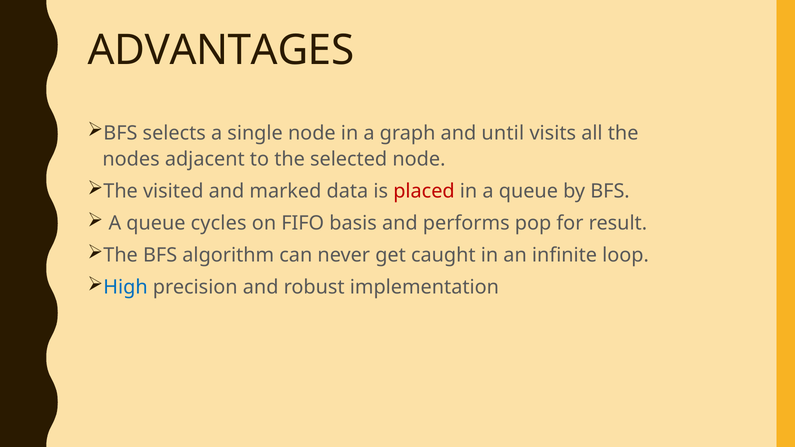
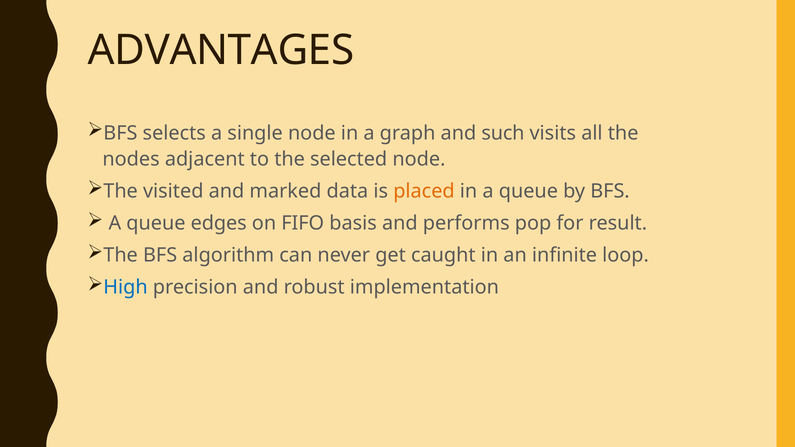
until: until -> such
placed colour: red -> orange
cycles: cycles -> edges
